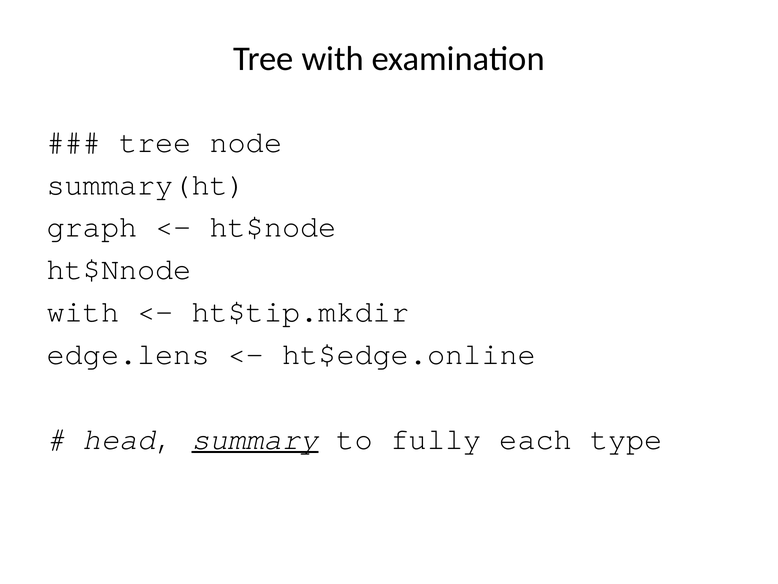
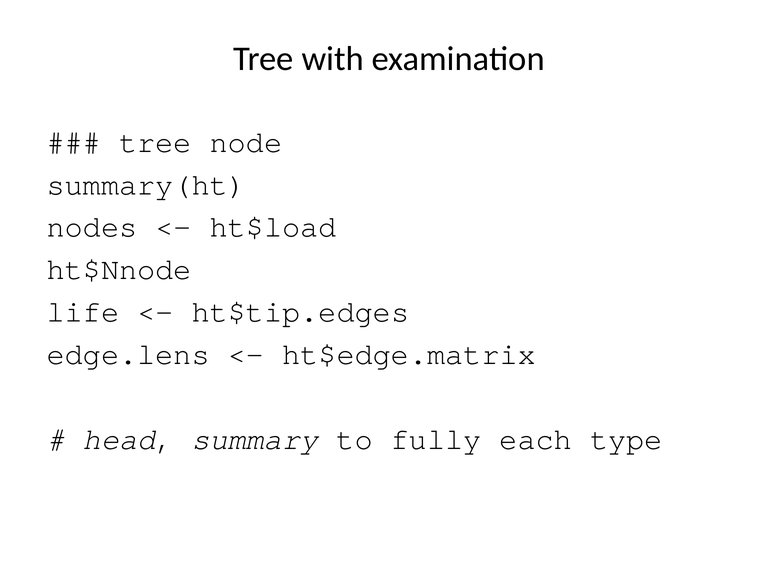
graph: graph -> nodes
ht$node: ht$node -> ht$load
with at (83, 312): with -> life
ht$tip.mkdir: ht$tip.mkdir -> ht$tip.edges
ht$edge.online: ht$edge.online -> ht$edge.matrix
summary underline: present -> none
